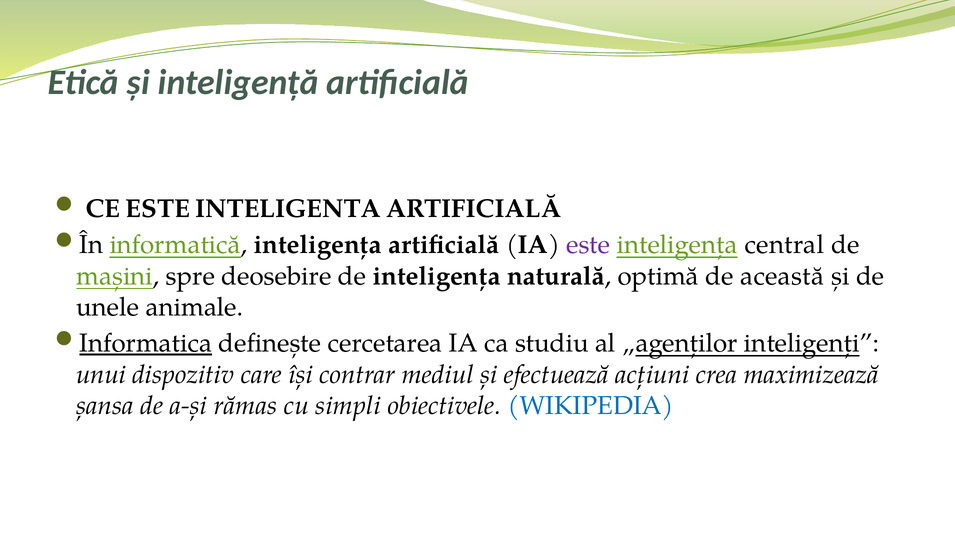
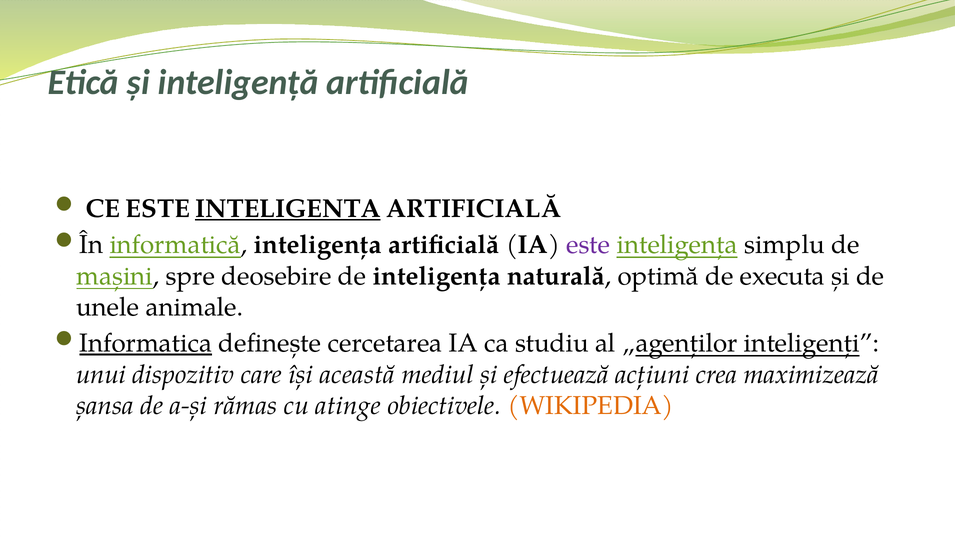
INTELIGENTA underline: none -> present
central: central -> simplu
această: această -> executa
contrar: contrar -> această
simpli: simpli -> atinge
WIKIPEDIA colour: blue -> orange
